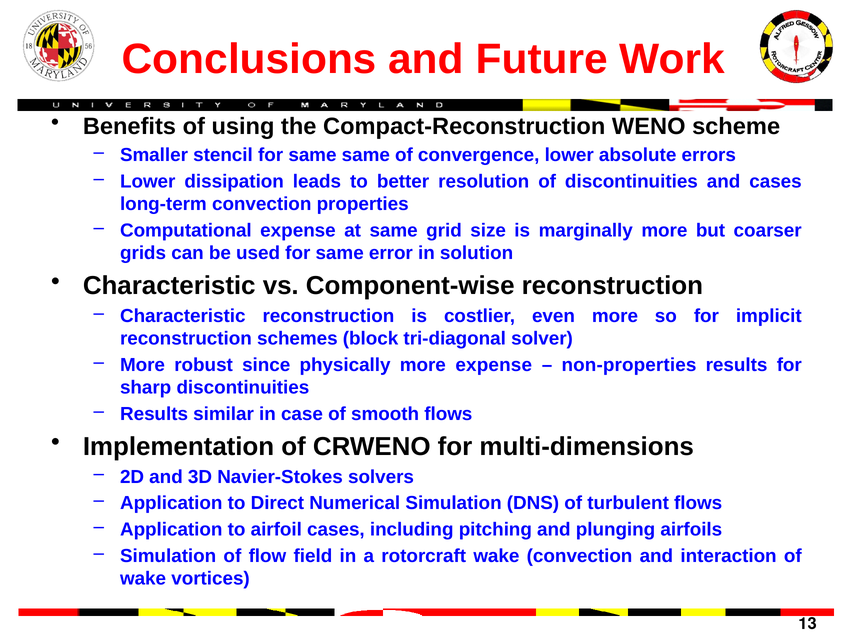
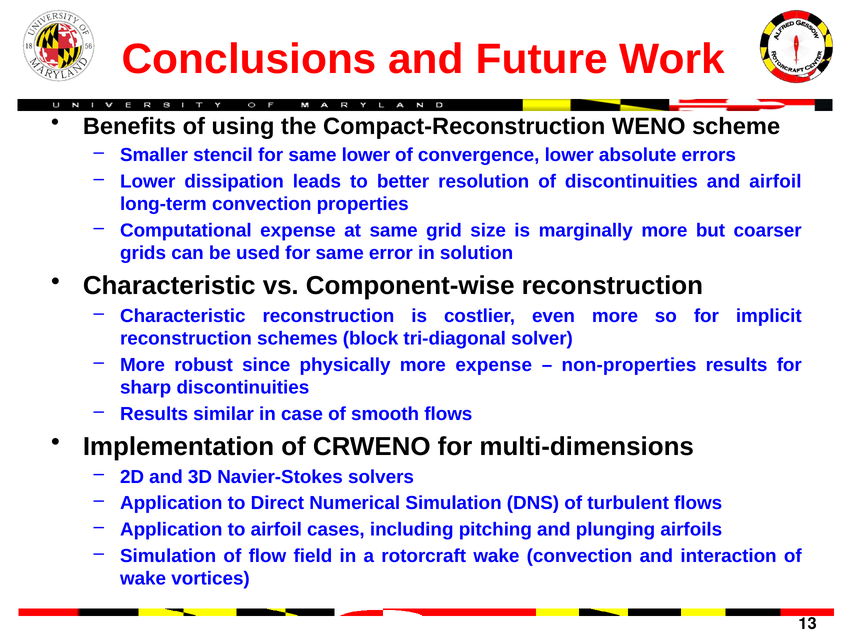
same same: same -> lower
and cases: cases -> airfoil
